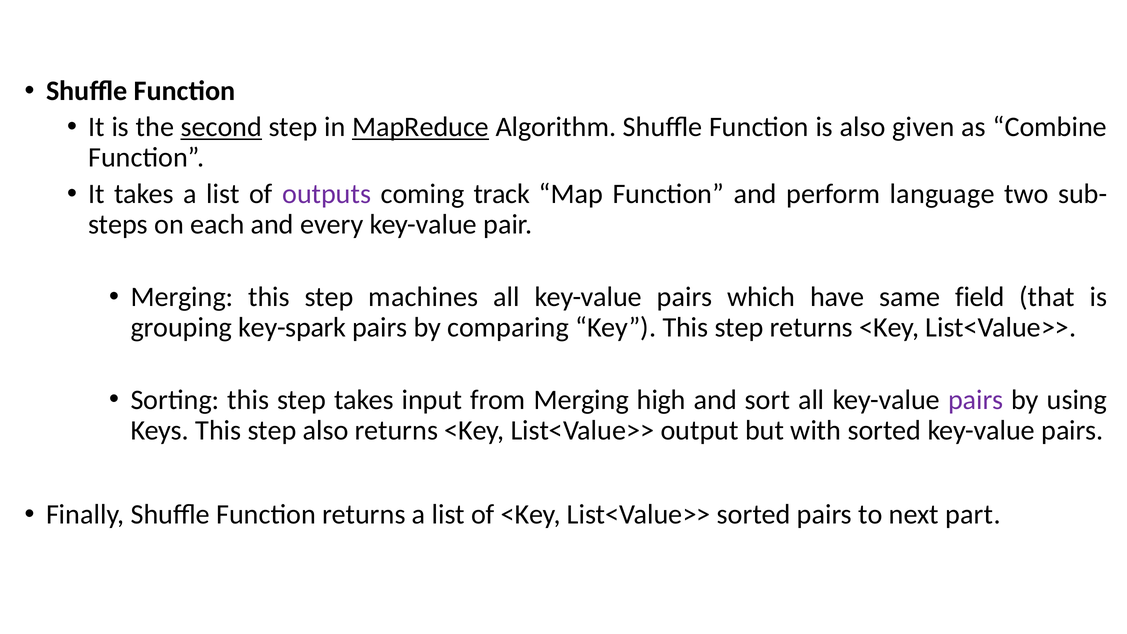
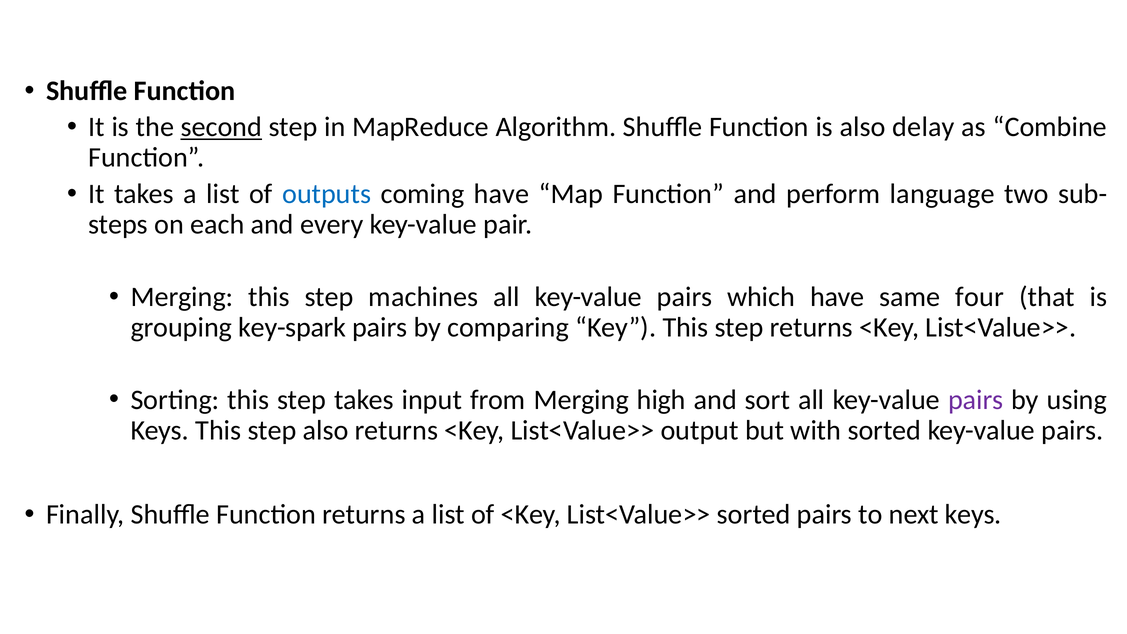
MapReduce underline: present -> none
given: given -> delay
outputs colour: purple -> blue
coming track: track -> have
field: field -> four
next part: part -> keys
